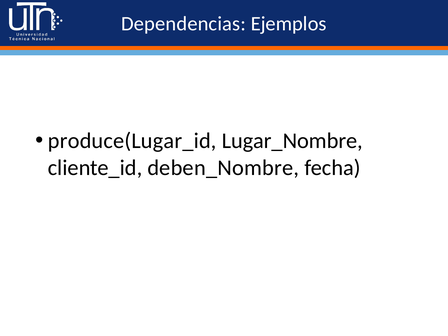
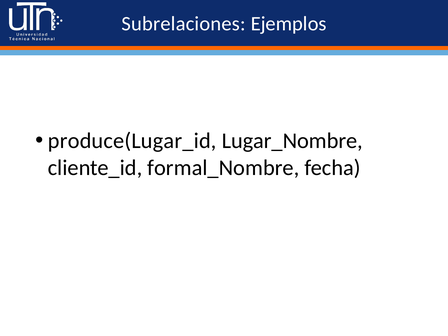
Dependencias: Dependencias -> Subrelaciones
deben_Nombre: deben_Nombre -> formal_Nombre
